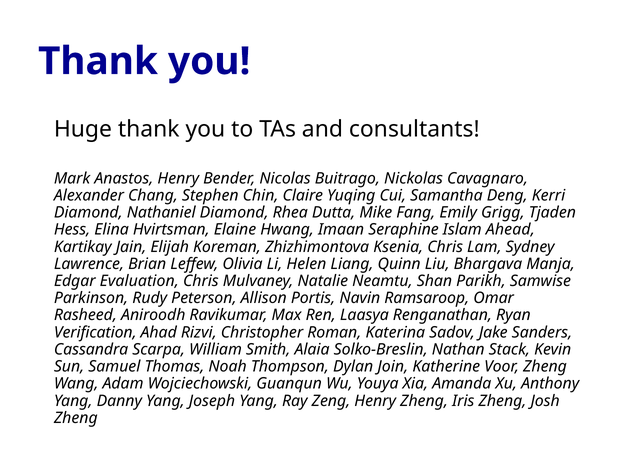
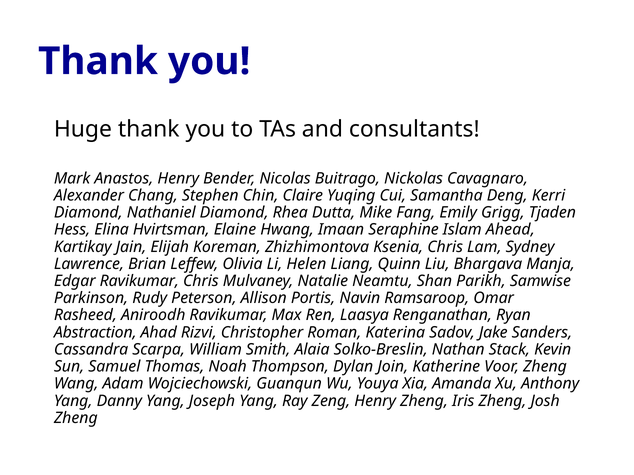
Edgar Evaluation: Evaluation -> Ravikumar
Verification: Verification -> Abstraction
